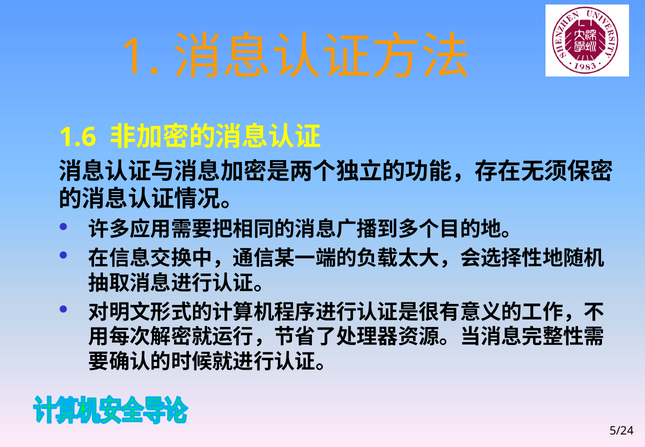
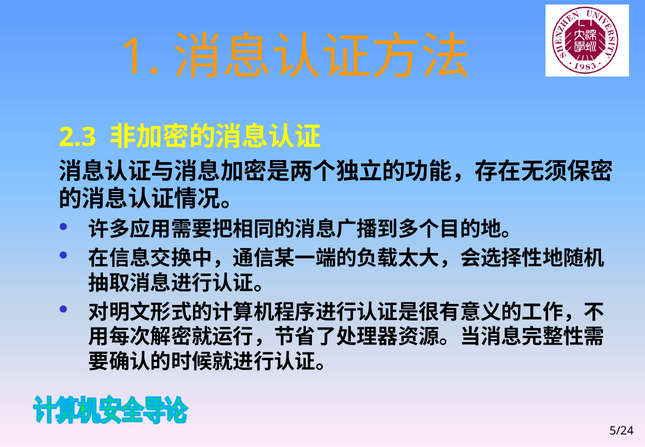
1.6: 1.6 -> 2.3
